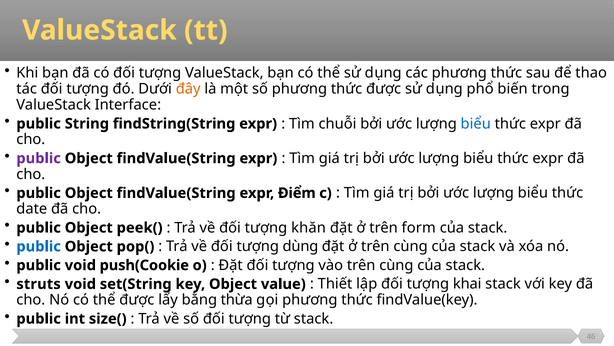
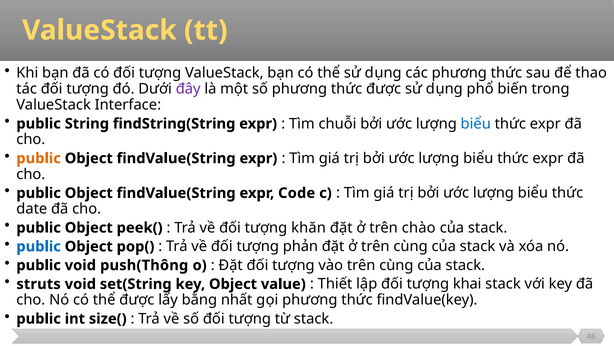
đây colour: orange -> purple
public at (39, 158) colour: purple -> orange
Điểm: Điểm -> Code
form: form -> chào
dùng: dùng -> phản
push(Cookie: push(Cookie -> push(Thông
thừa: thừa -> nhất
